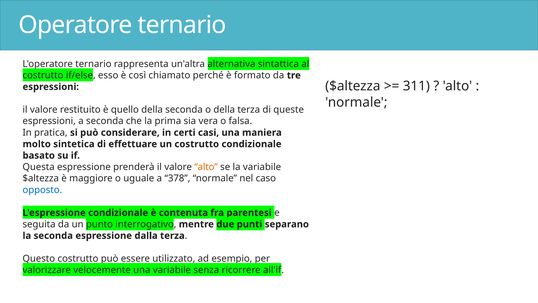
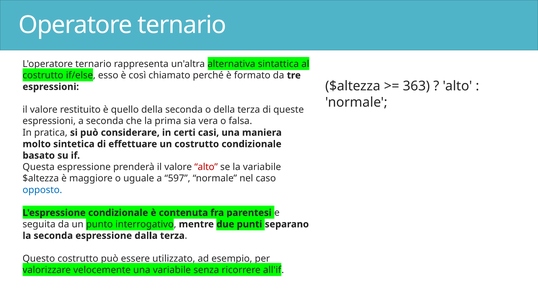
311: 311 -> 363
alto at (206, 167) colour: orange -> red
378: 378 -> 597
